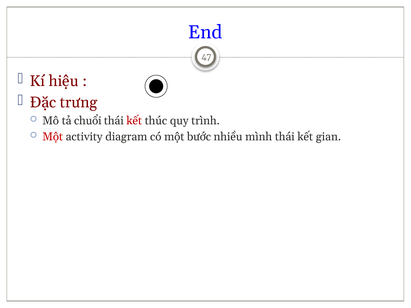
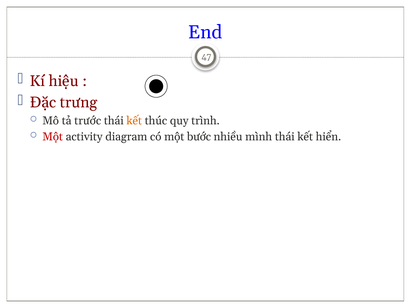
chuổi: chuổi -> trước
kết at (134, 121) colour: red -> orange
gian: gian -> hiển
